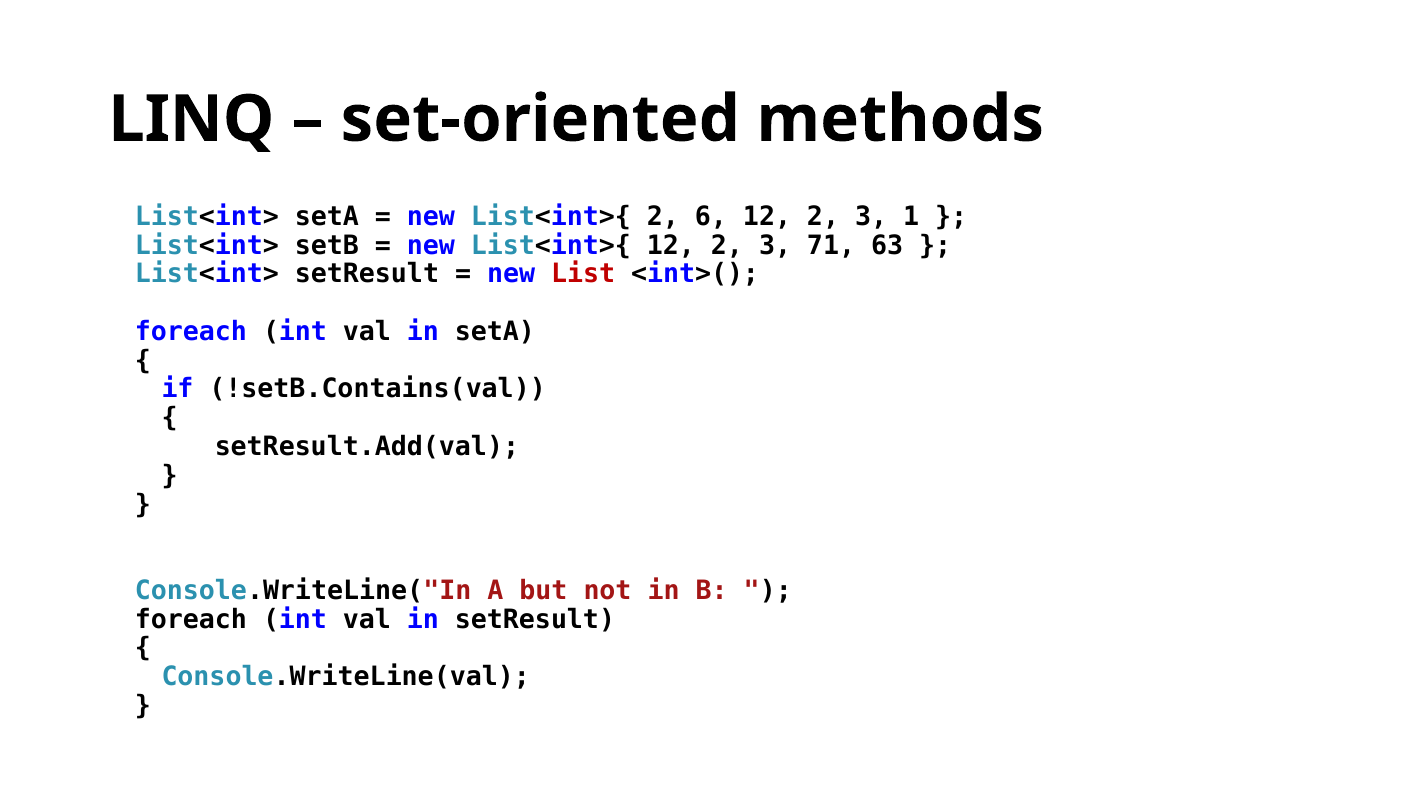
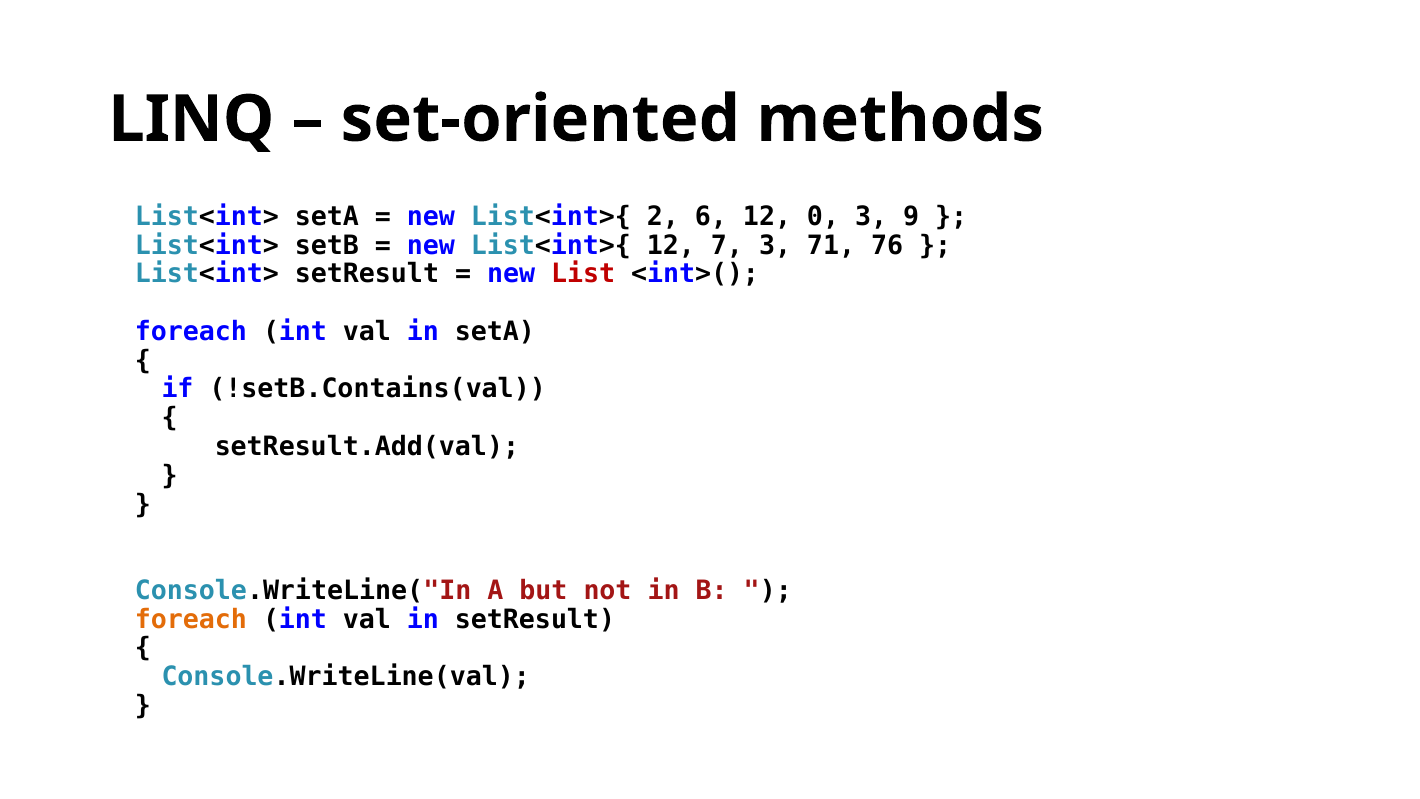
6 12 2: 2 -> 0
1: 1 -> 9
List<int>{ 12 2: 2 -> 7
63: 63 -> 76
foreach at (191, 619) colour: black -> orange
